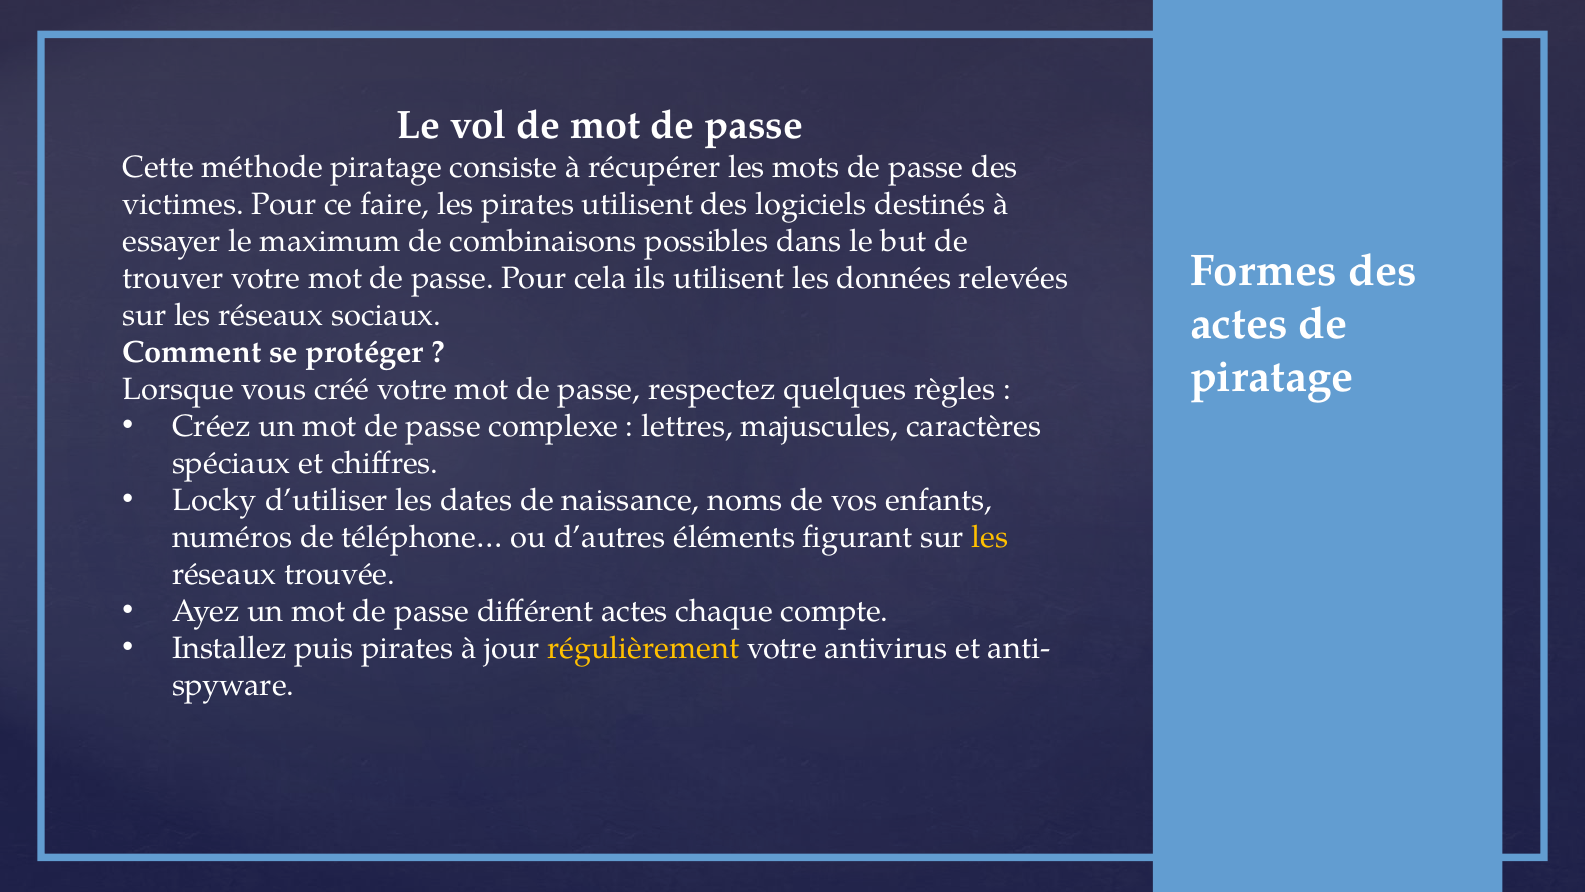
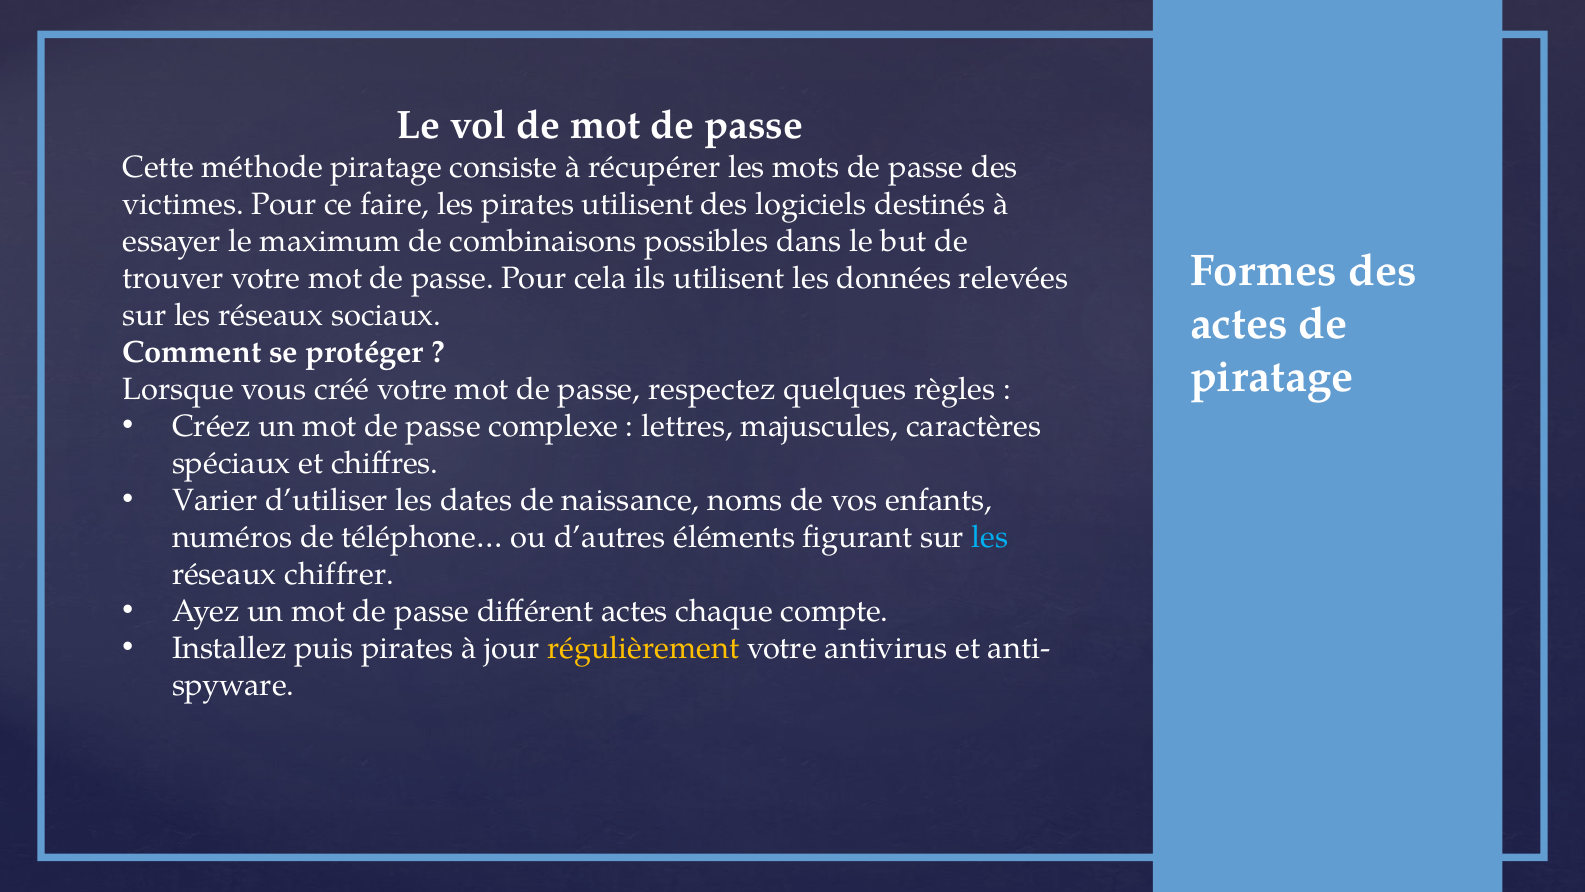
Locky: Locky -> Varier
les at (990, 537) colour: yellow -> light blue
trouvée: trouvée -> chiffrer
